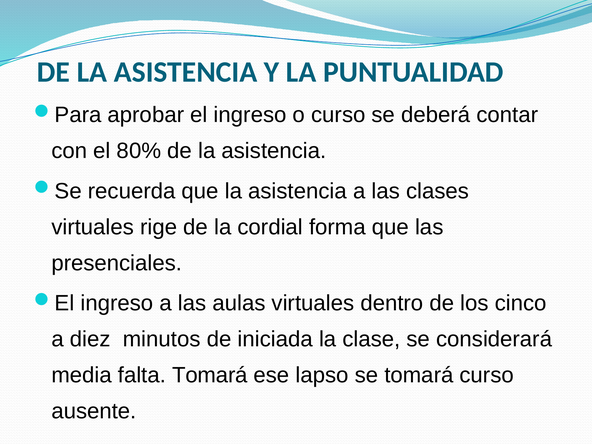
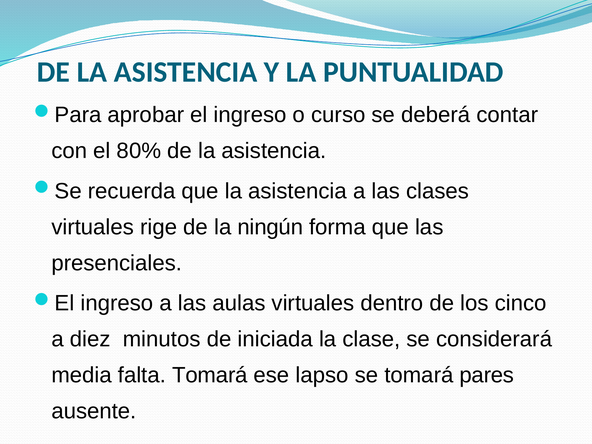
cordial: cordial -> ningún
tomará curso: curso -> pares
